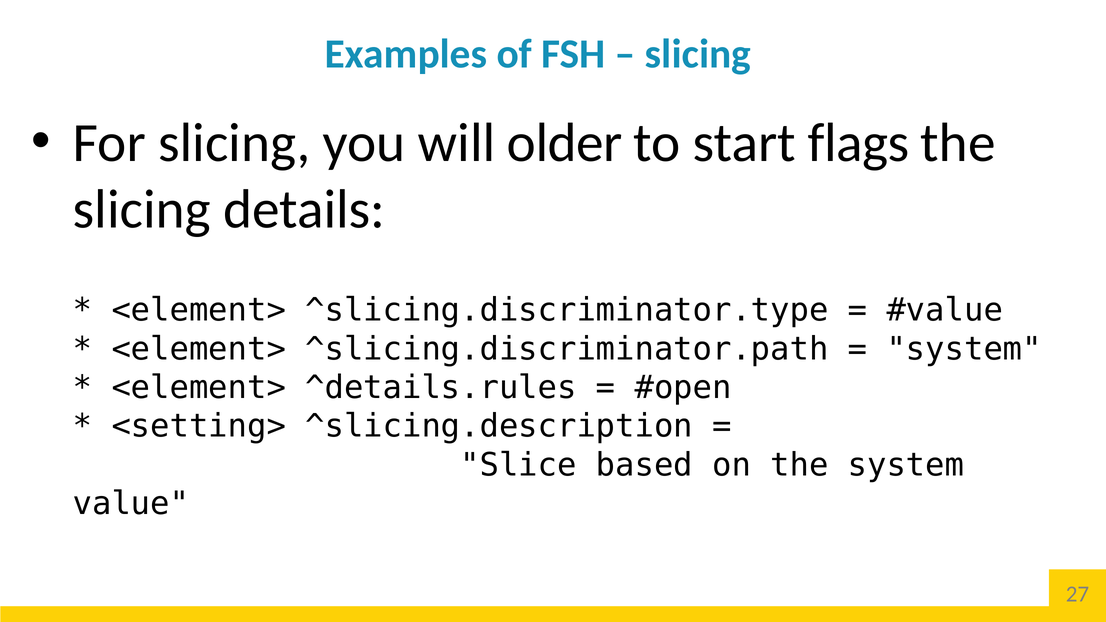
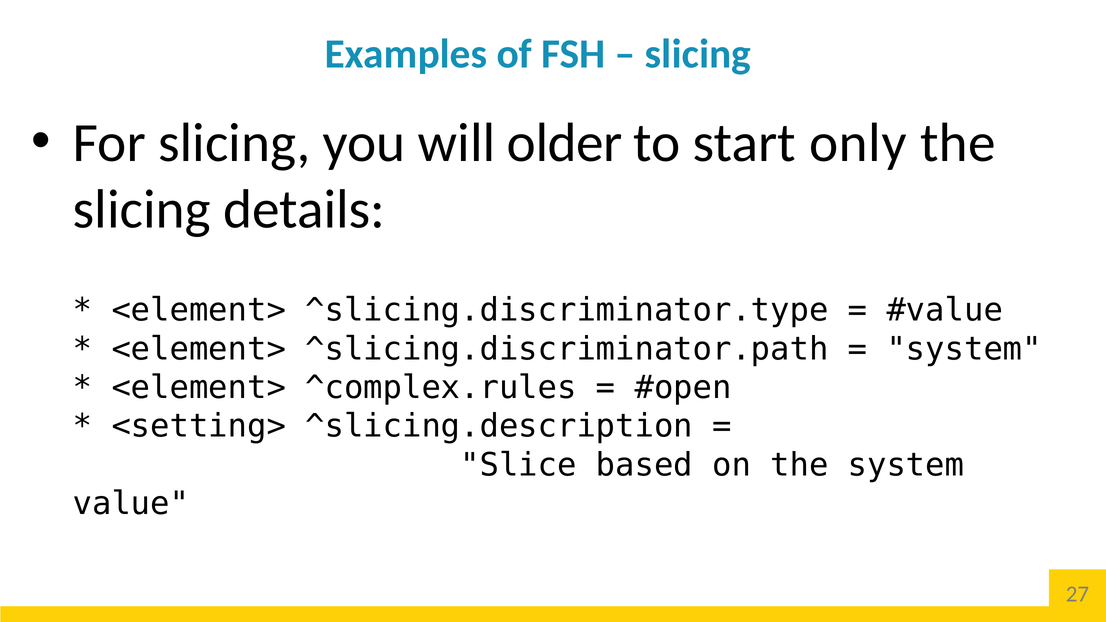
flags: flags -> only
^details.rules: ^details.rules -> ^complex.rules
